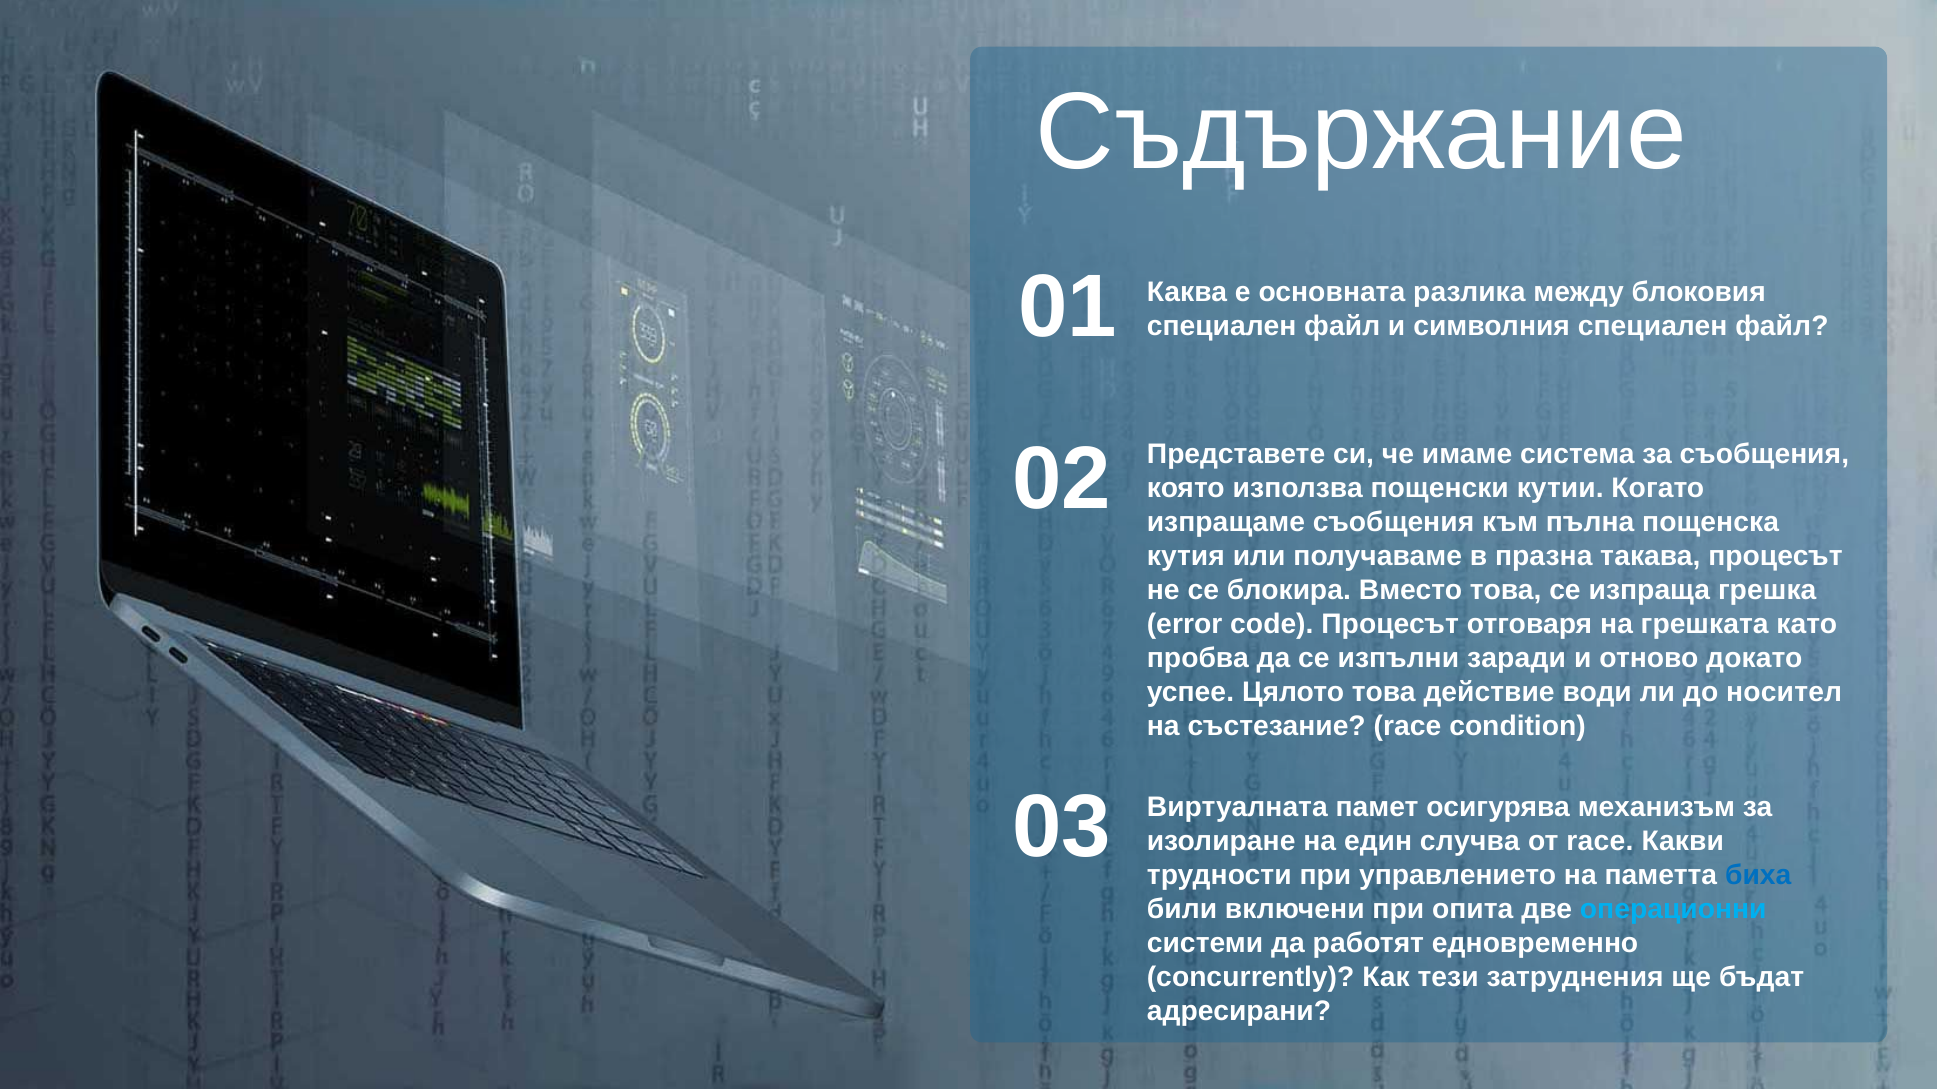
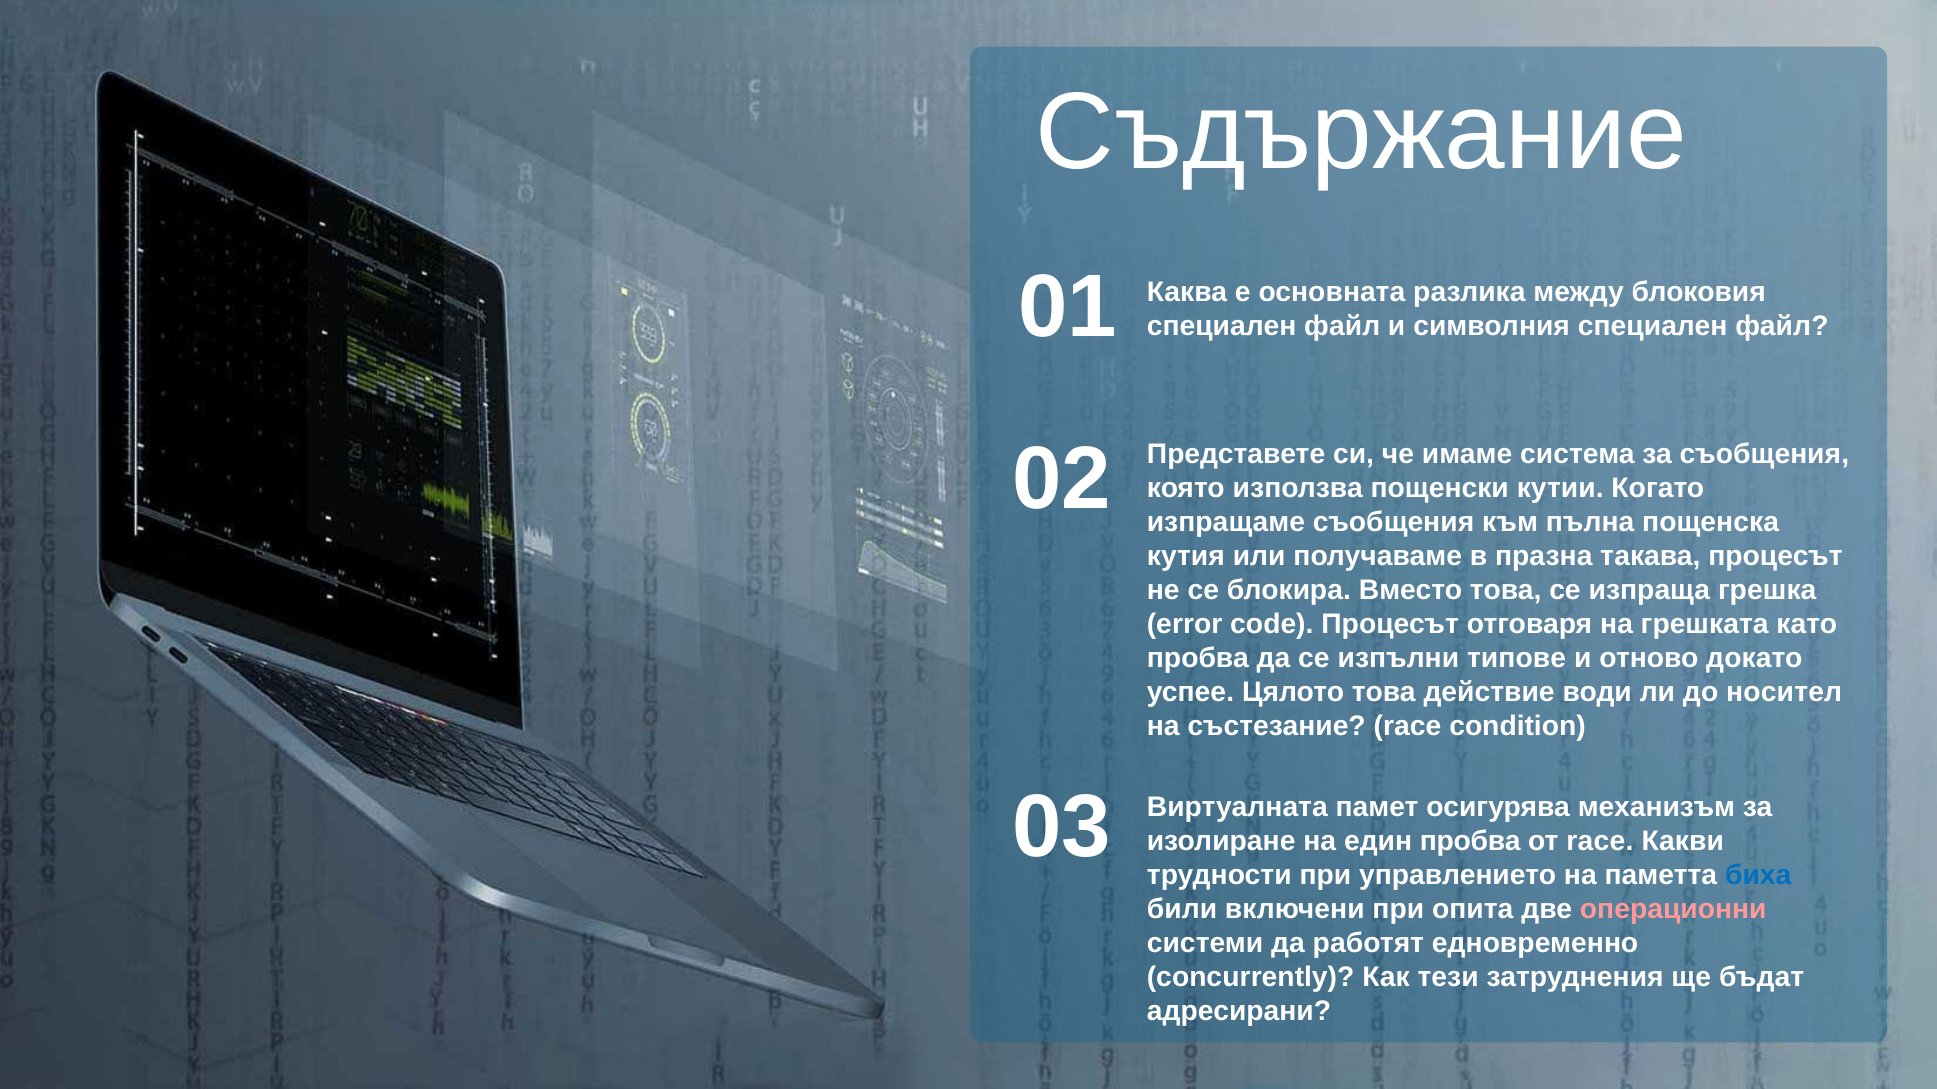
заради: заради -> типове
един случва: случва -> пробва
операционни colour: light blue -> pink
